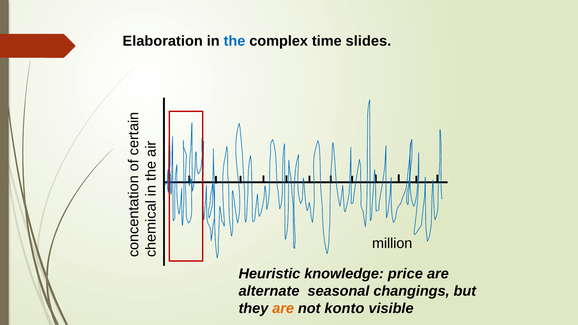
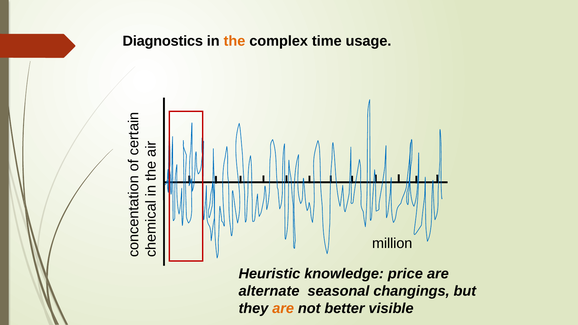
Elaboration: Elaboration -> Diagnostics
the colour: blue -> orange
slides: slides -> usage
konto: konto -> better
